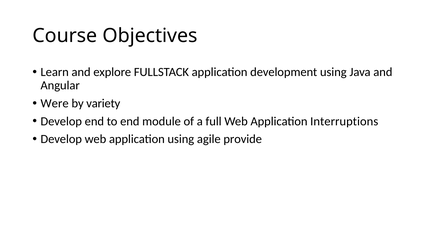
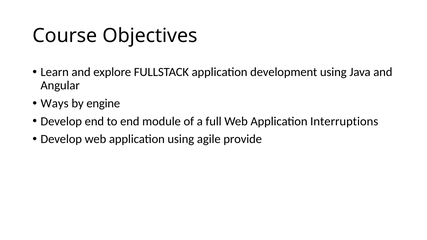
Were: Were -> Ways
variety: variety -> engine
